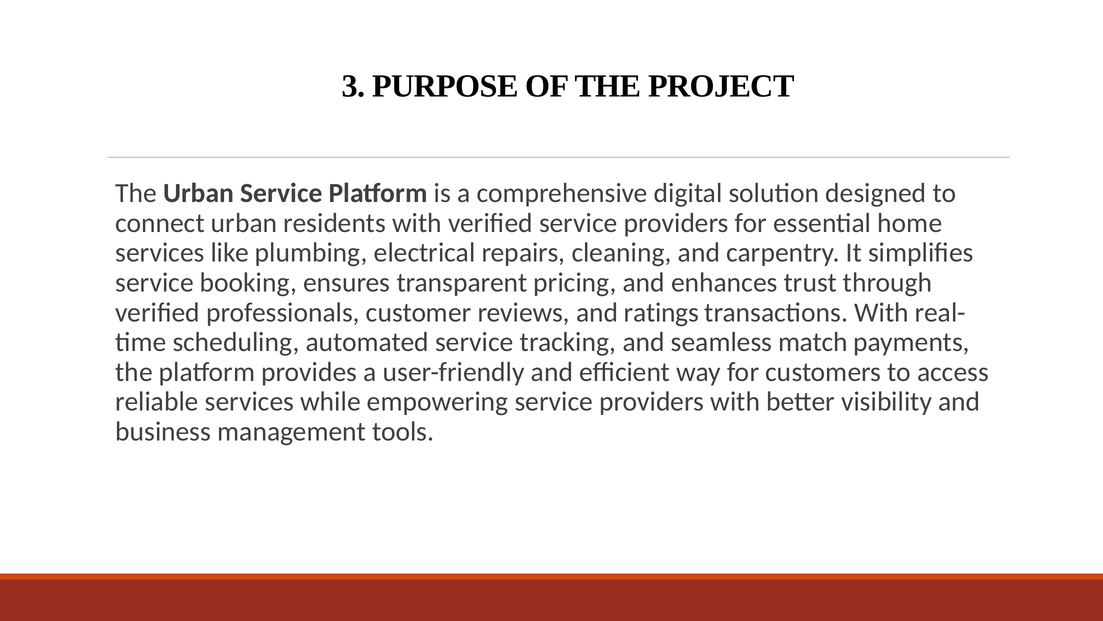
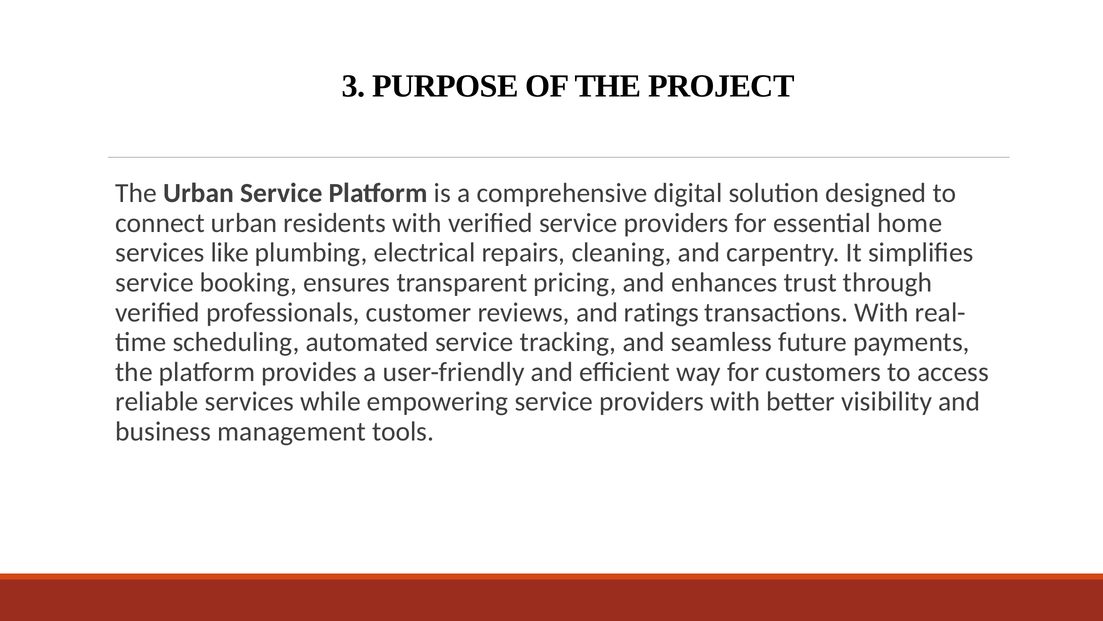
match: match -> future
